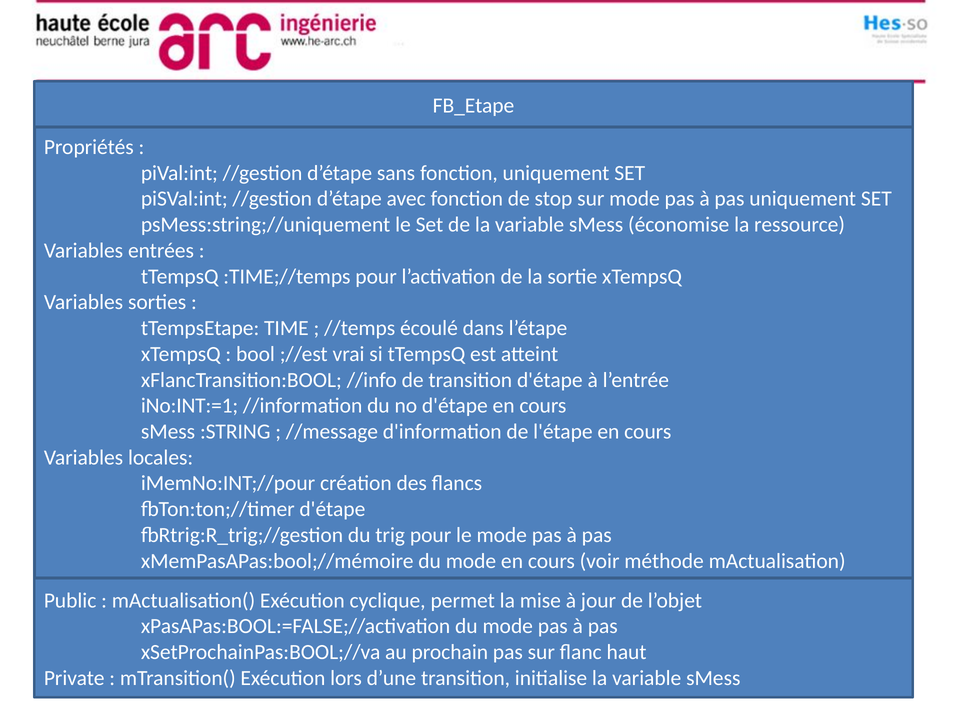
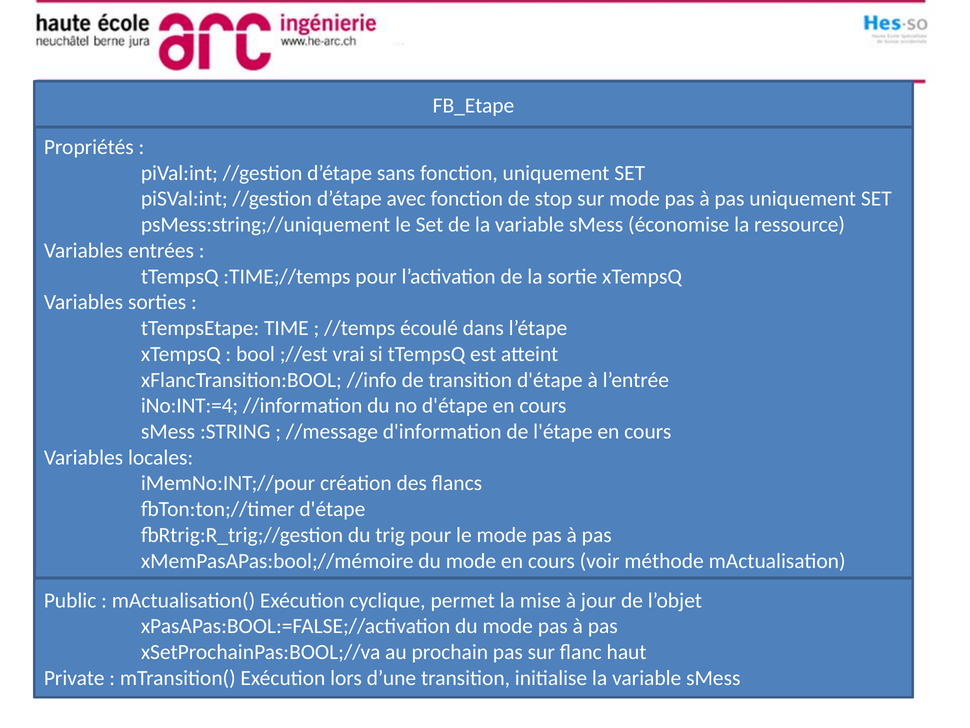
iNo:INT:=1: iNo:INT:=1 -> iNo:INT:=4
